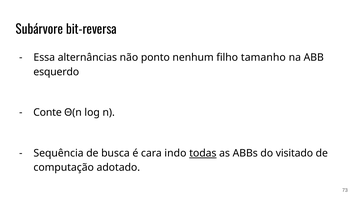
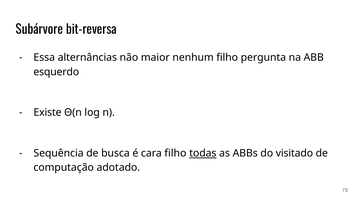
ponto: ponto -> maior
tamanho: tamanho -> pergunta
Conte: Conte -> Existe
cara indo: indo -> filho
